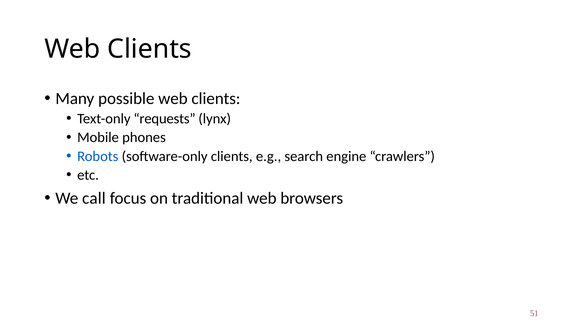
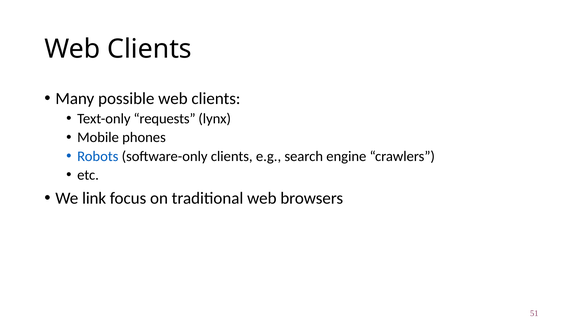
call: call -> link
